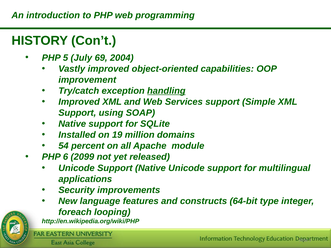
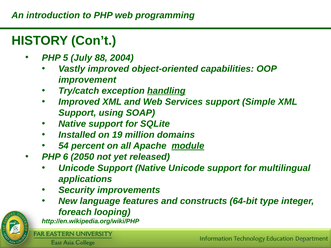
69: 69 -> 88
module underline: none -> present
2099: 2099 -> 2050
